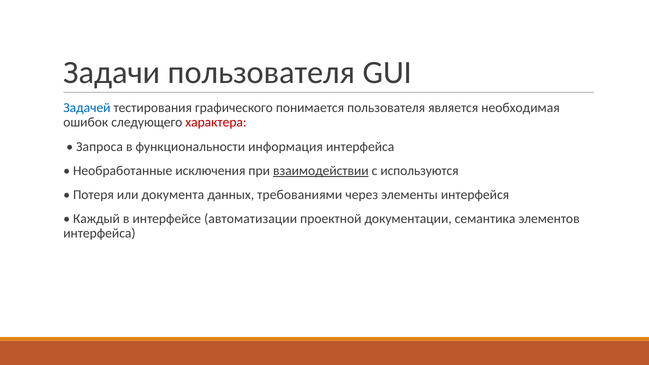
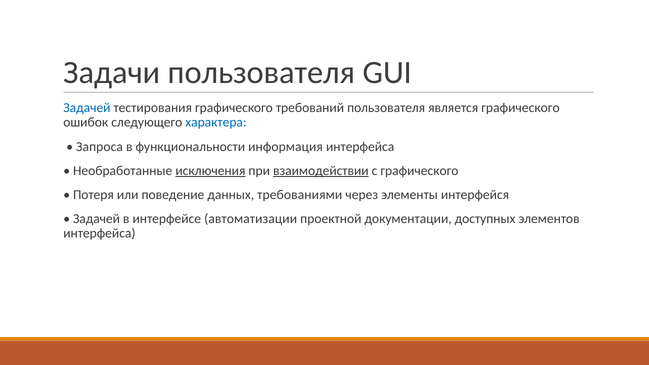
понимается: понимается -> требований
является необходимая: необходимая -> графического
характера colour: red -> blue
исключения underline: none -> present
с используются: используются -> графического
документа: документа -> поведение
Каждый at (96, 219): Каждый -> Задачей
семантика: семантика -> доступных
